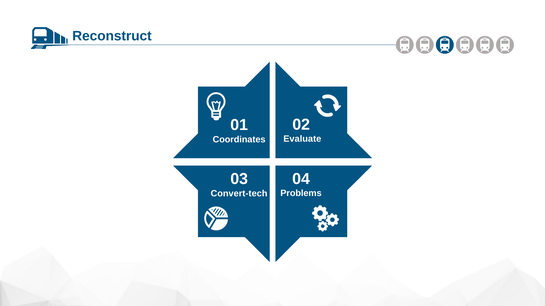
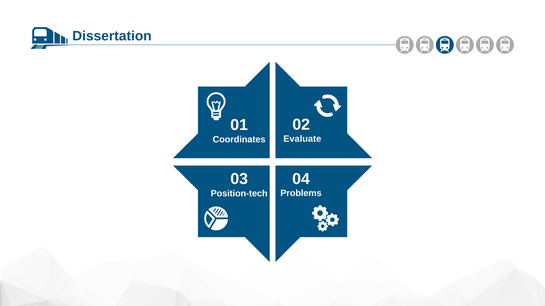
Reconstruct: Reconstruct -> Dissertation
Convert-tech: Convert-tech -> Position-tech
